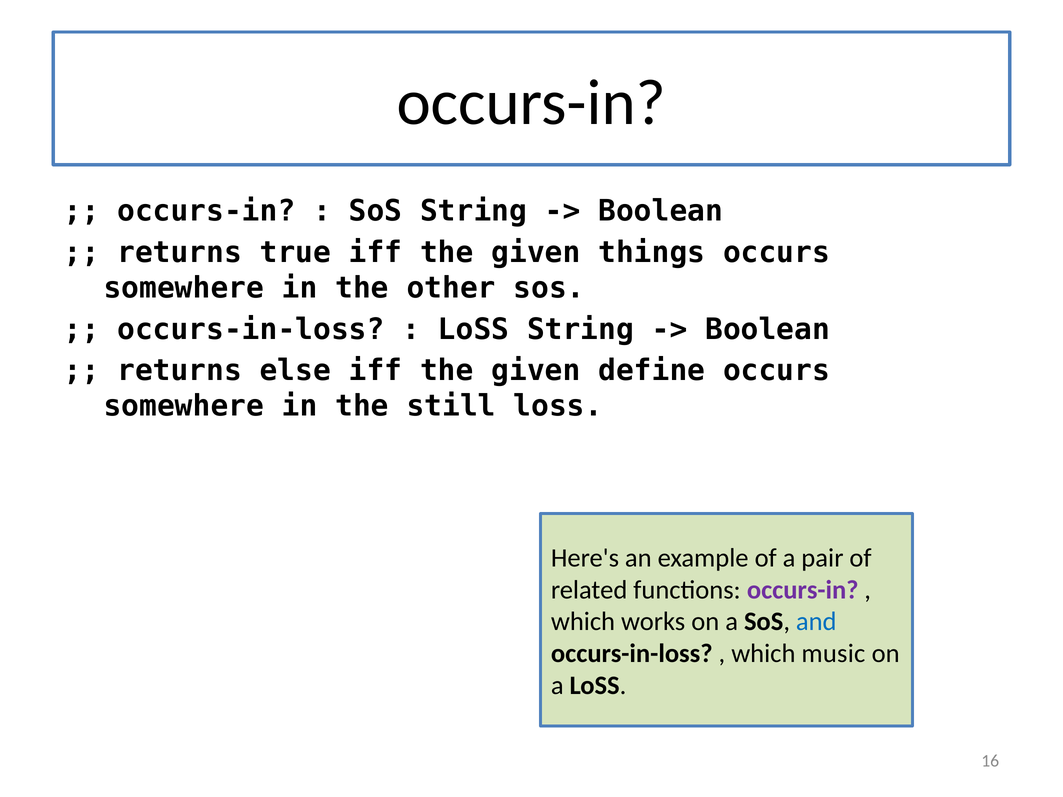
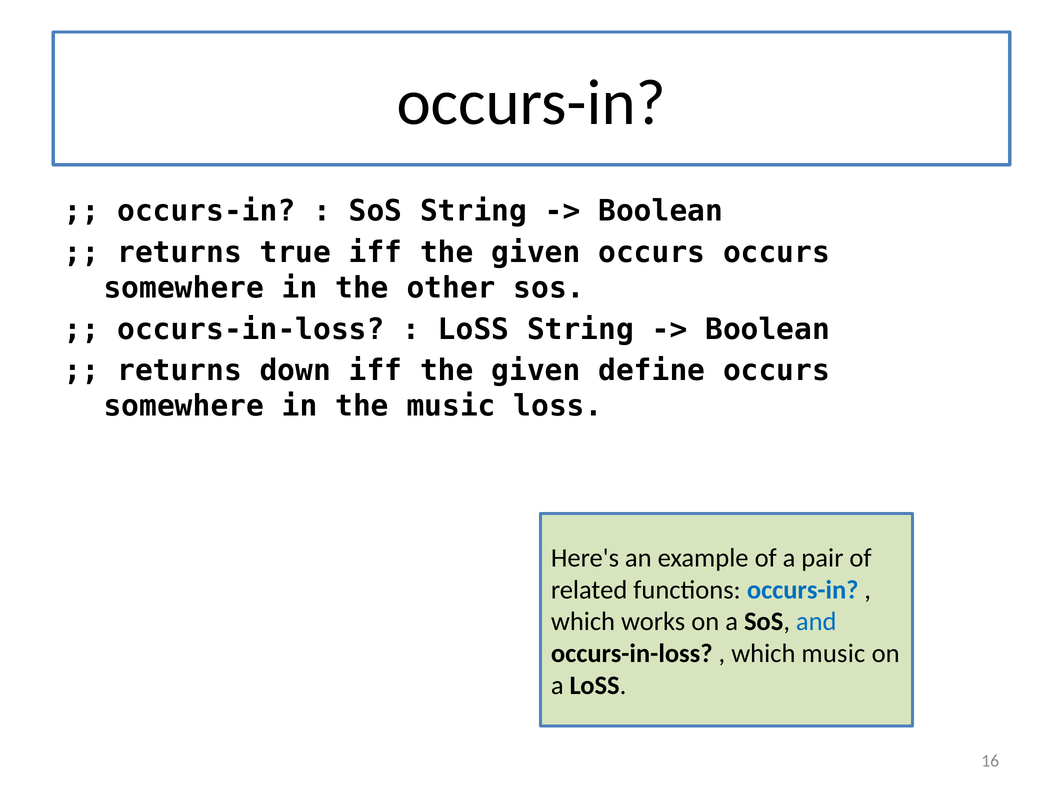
given things: things -> occurs
else: else -> down
the still: still -> music
occurs-in at (803, 590) colour: purple -> blue
